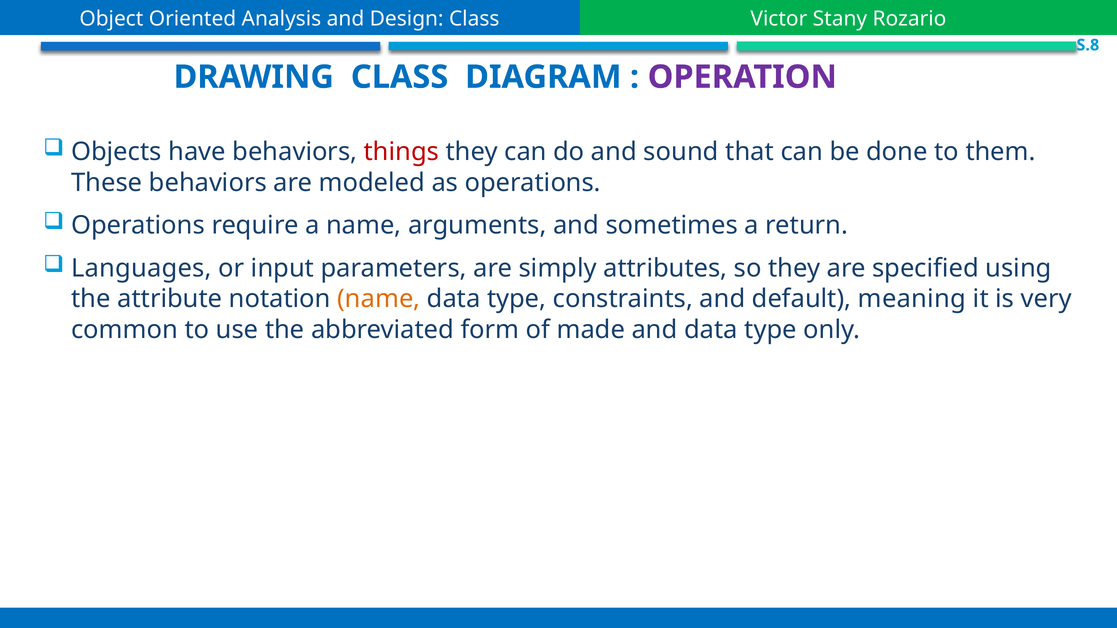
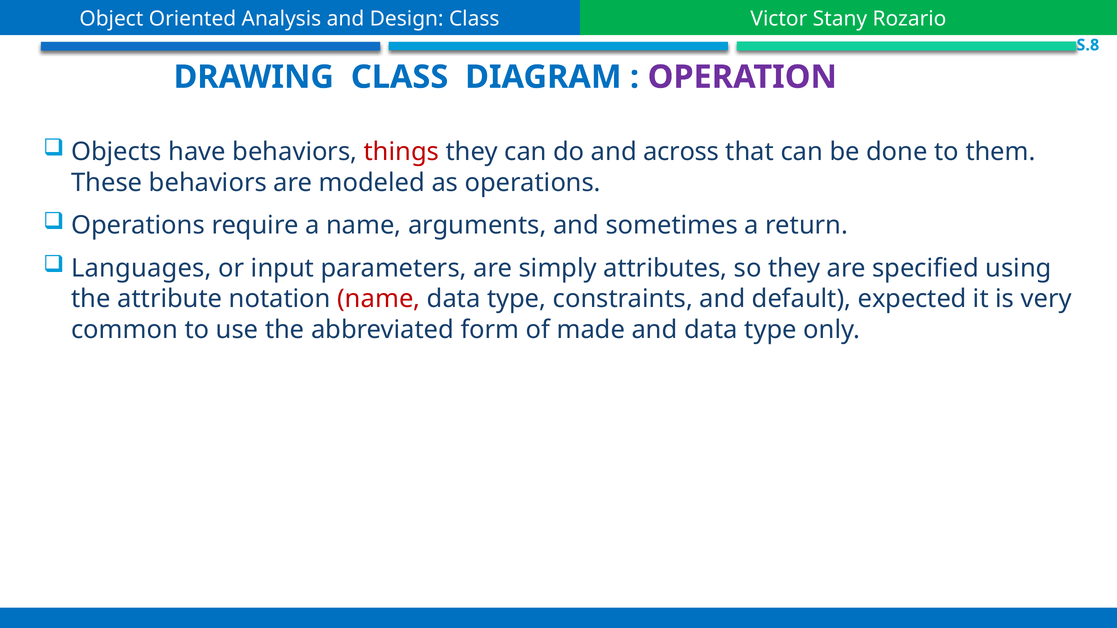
sound: sound -> across
name at (379, 299) colour: orange -> red
meaning: meaning -> expected
